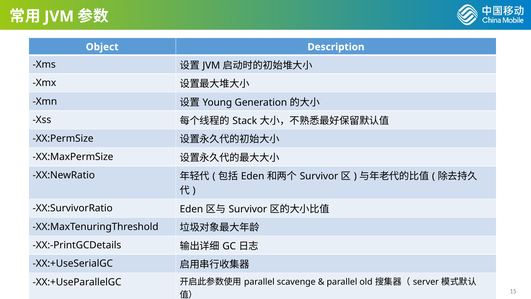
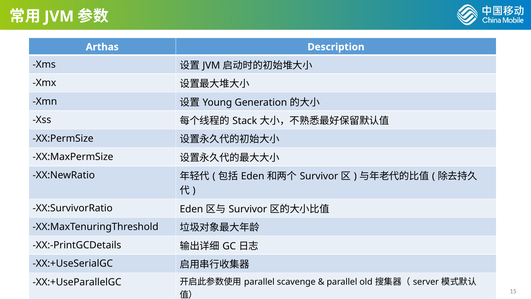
Object: Object -> Arthas
